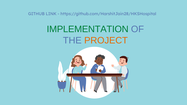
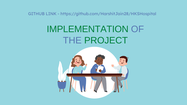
PROJECT colour: orange -> green
